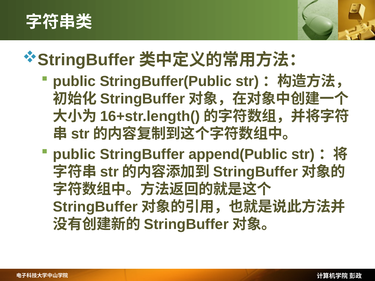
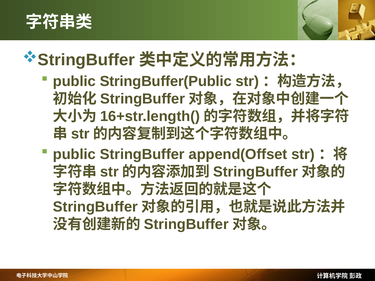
append(Public: append(Public -> append(Offset
